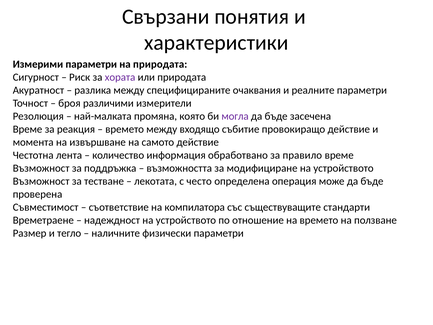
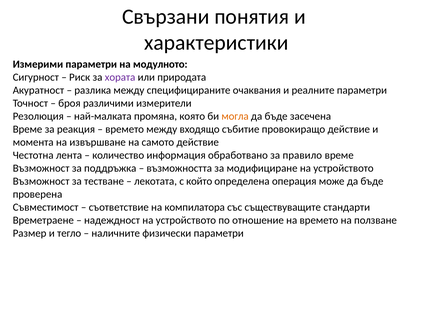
на природата: природата -> модулното
могла colour: purple -> orange
често: често -> който
